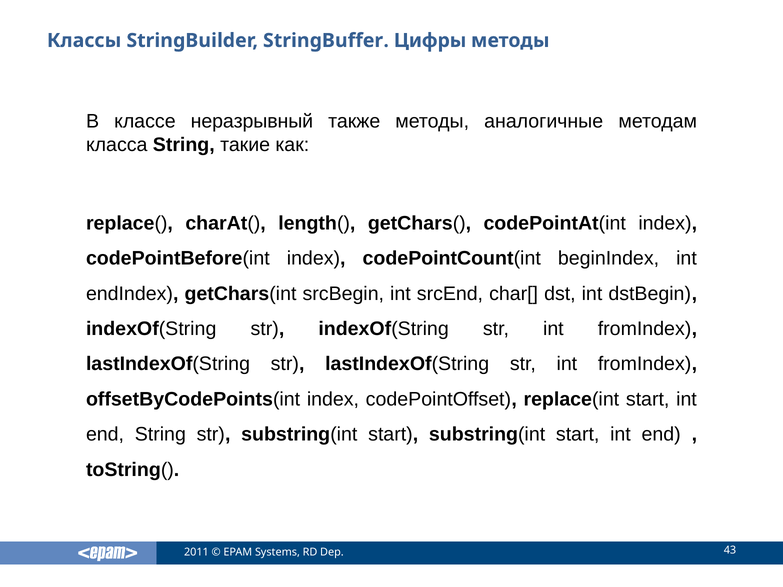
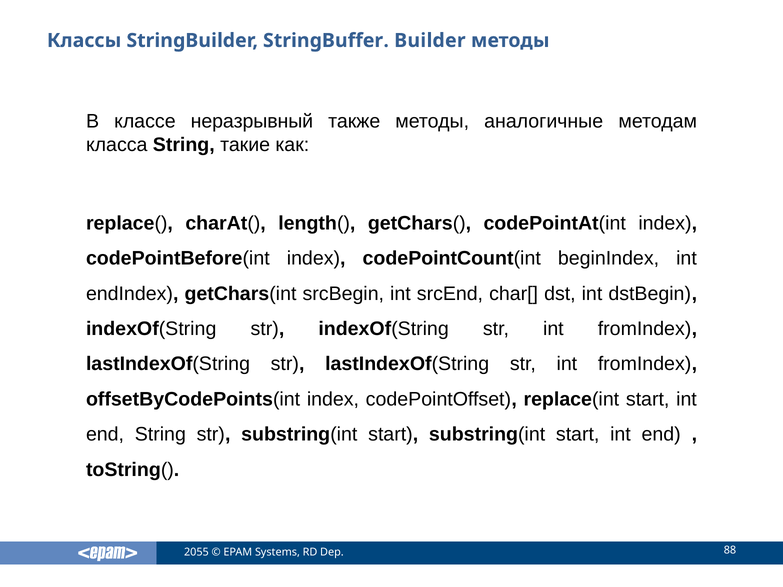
Цифры: Цифры -> Builder
2011: 2011 -> 2055
43: 43 -> 88
